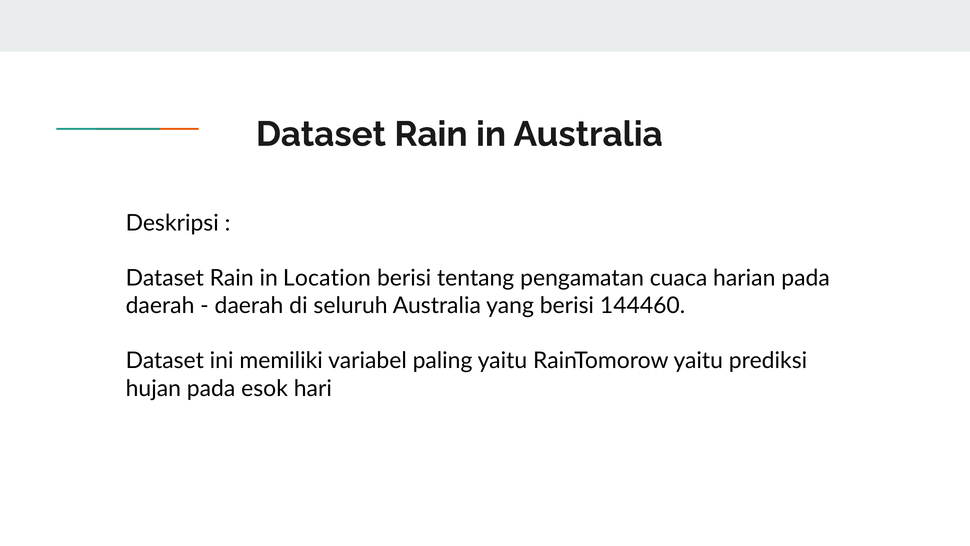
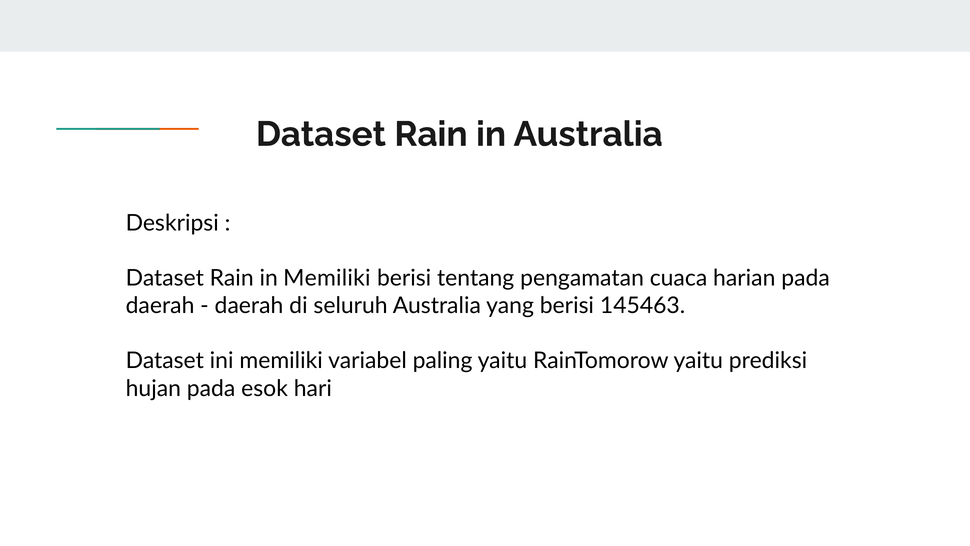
in Location: Location -> Memiliki
144460: 144460 -> 145463
